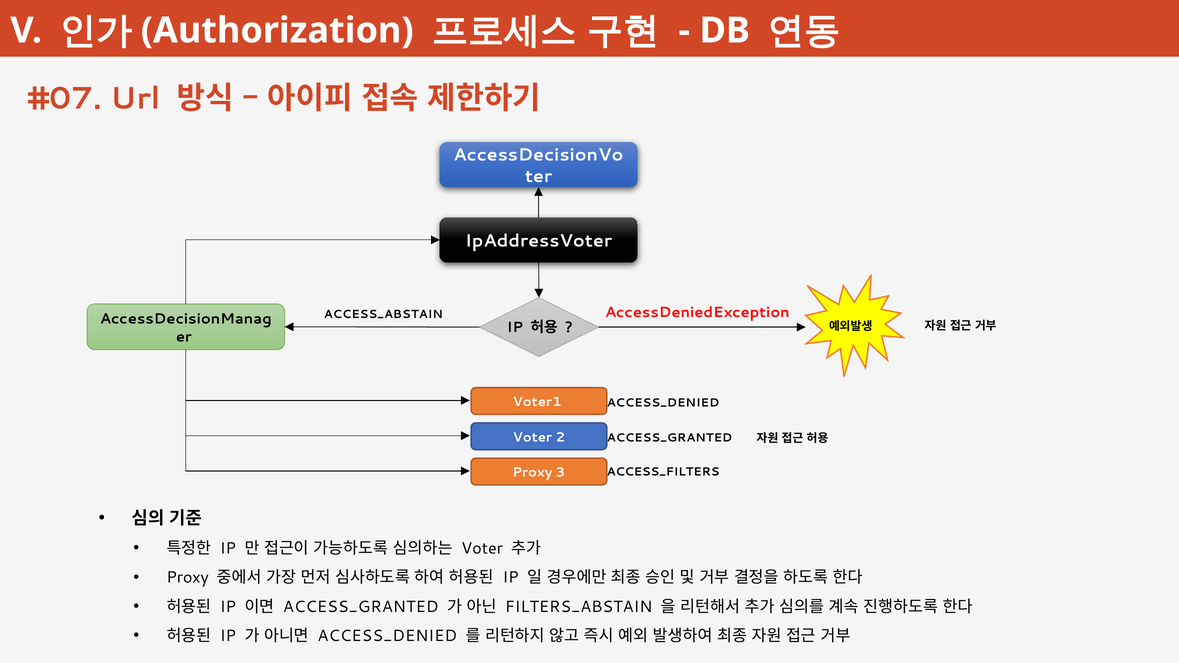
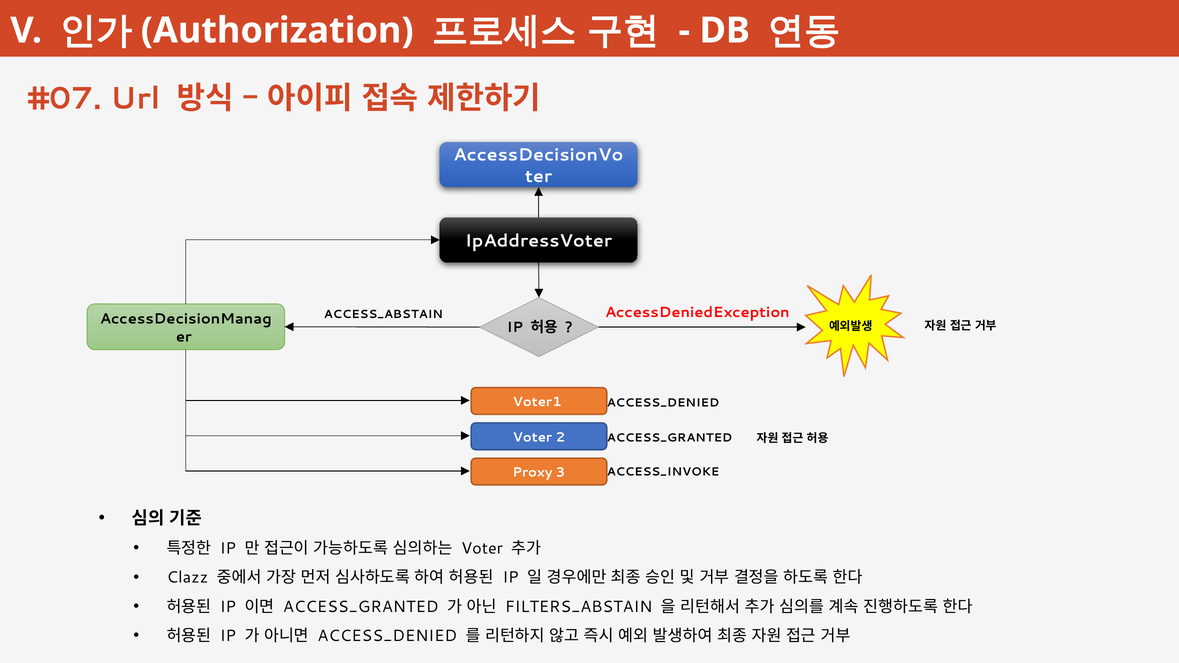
ACCESS_FILTERS: ACCESS_FILTERS -> ACCESS_INVOKE
Proxy at (188, 578): Proxy -> Clazz
